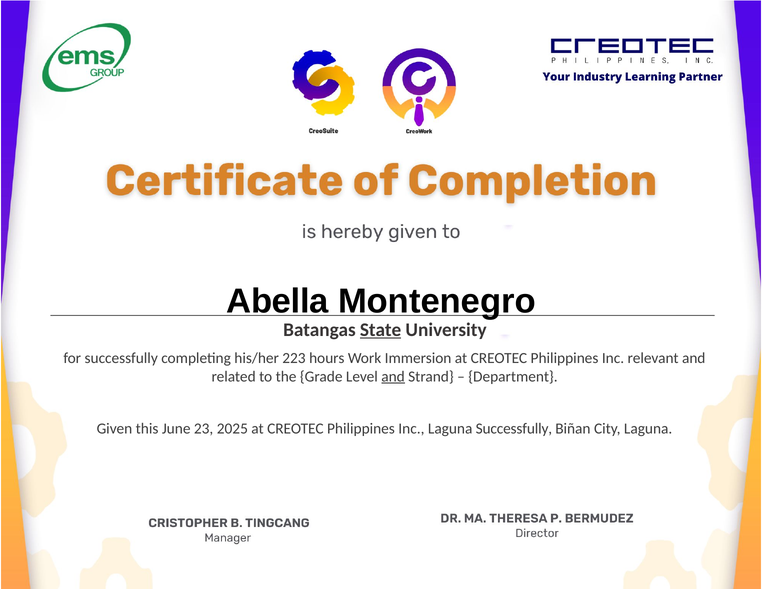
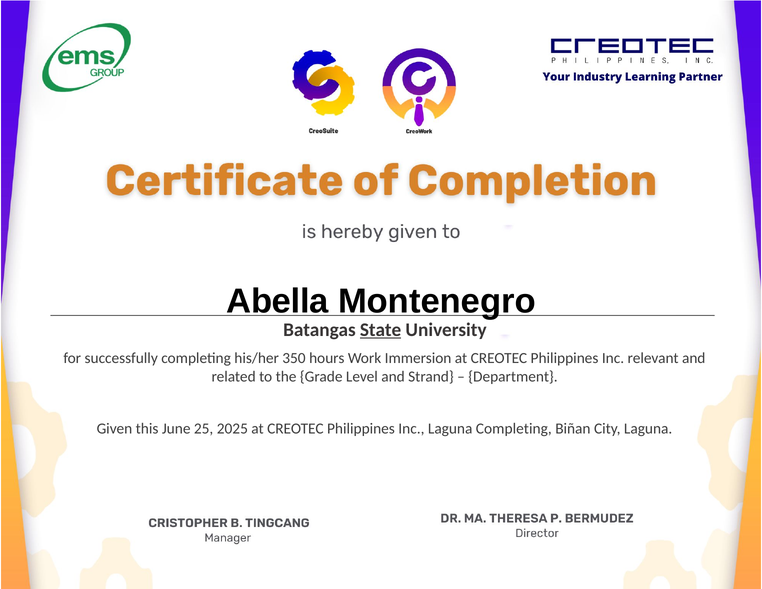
223: 223 -> 350
and at (393, 376) underline: present -> none
23: 23 -> 25
Laguna Successfully: Successfully -> Completing
